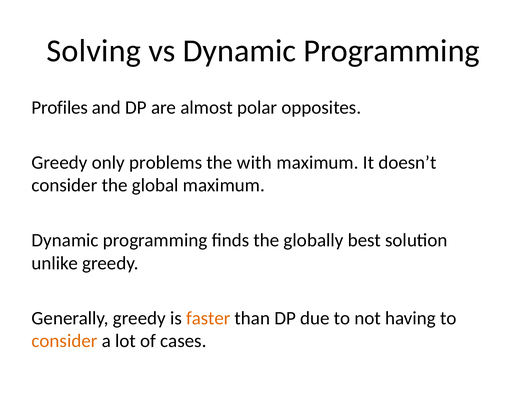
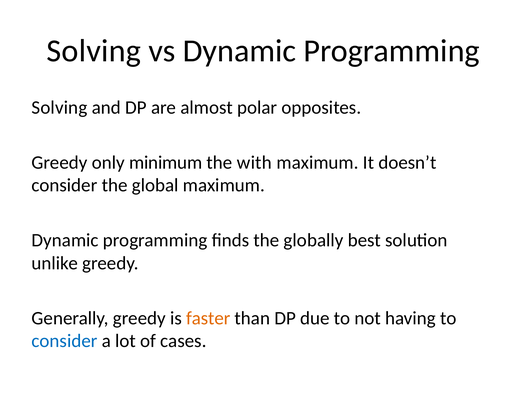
Profiles at (60, 108): Profiles -> Solving
problems: problems -> minimum
consider at (65, 341) colour: orange -> blue
